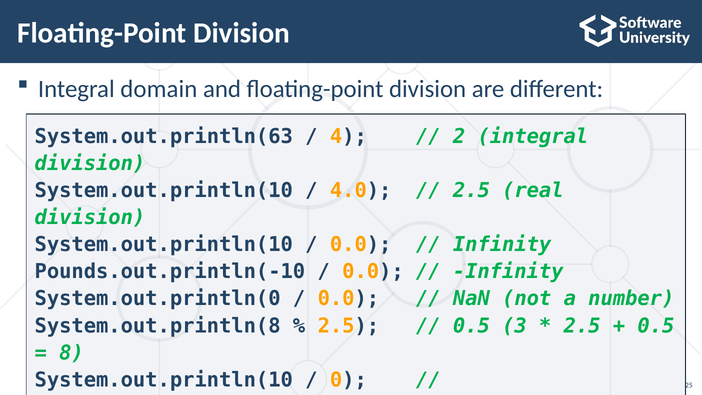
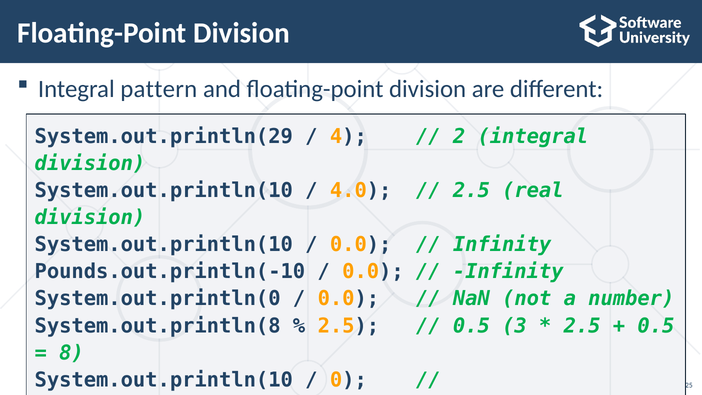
domain: domain -> pattern
System.out.println(63: System.out.println(63 -> System.out.println(29
